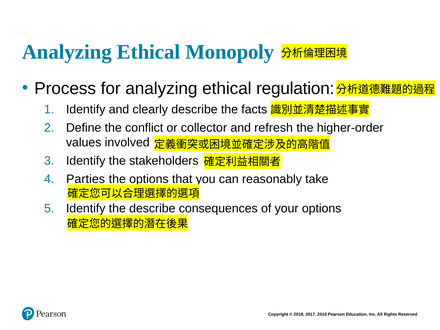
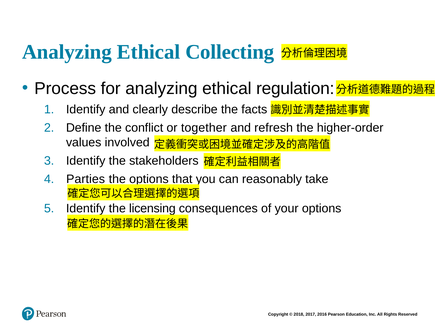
Monopoly: Monopoly -> Collecting
collector: collector -> together
the describe: describe -> licensing
